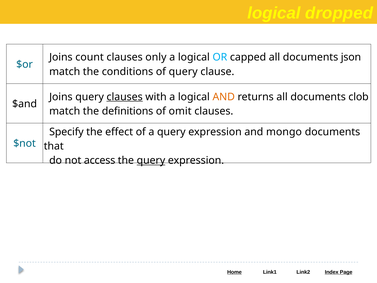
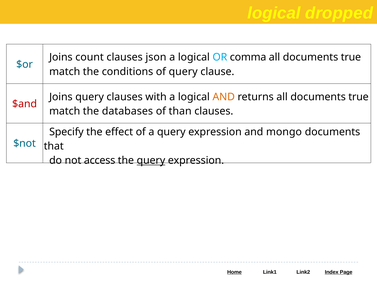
only: only -> json
capped: capped -> comma
json at (351, 57): json -> true
clauses at (125, 97) underline: present -> none
returns all documents clob: clob -> true
$and colour: black -> red
definitions: definitions -> databases
omit: omit -> than
